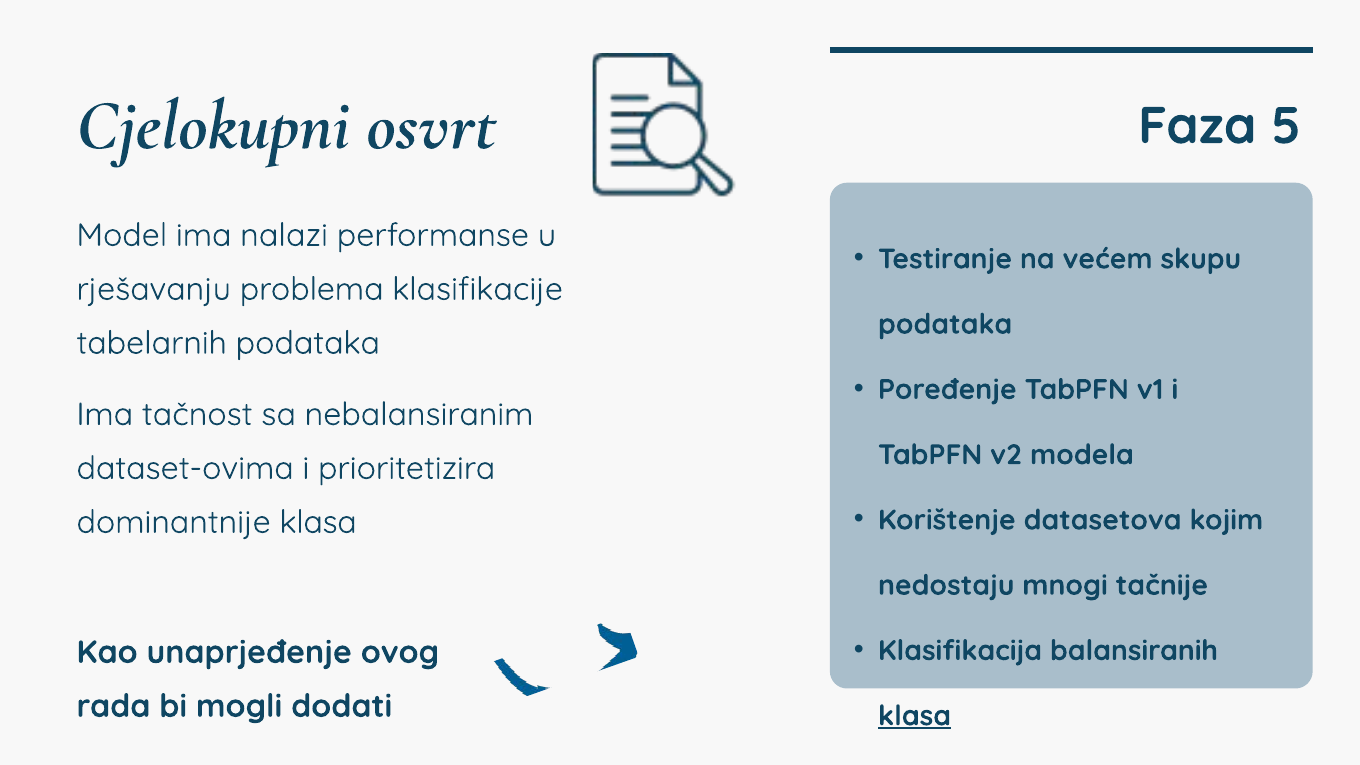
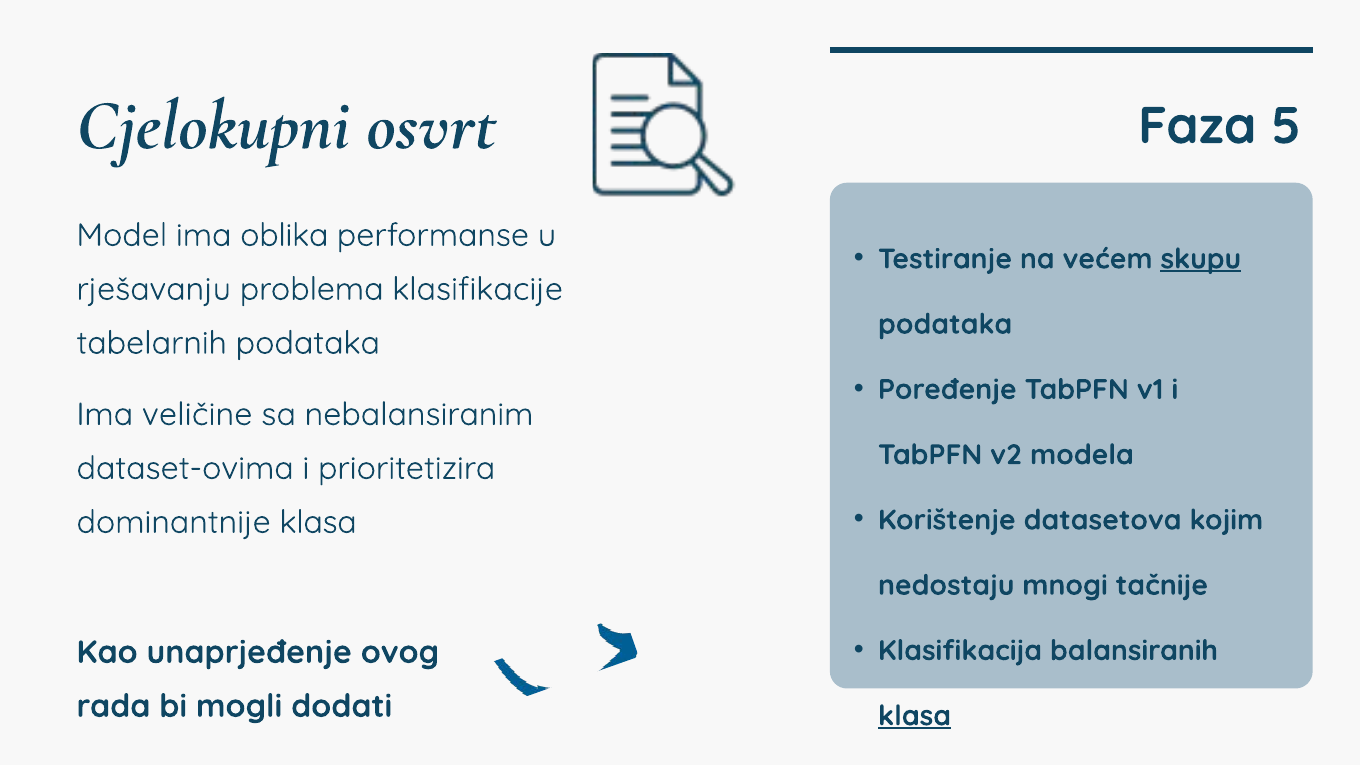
nalazi: nalazi -> oblika
skupu underline: none -> present
tačnost: tačnost -> veličine
